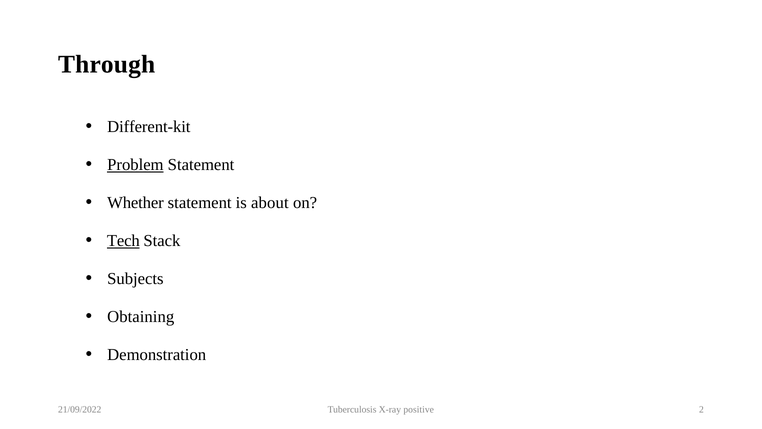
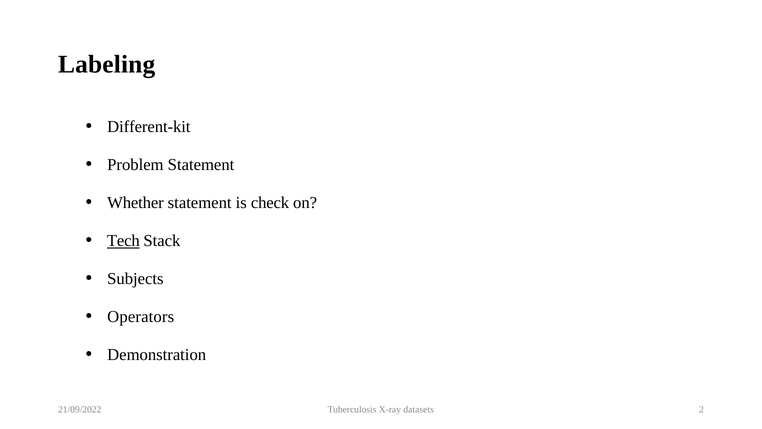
Through: Through -> Labeling
Problem underline: present -> none
about: about -> check
Obtaining: Obtaining -> Operators
positive: positive -> datasets
